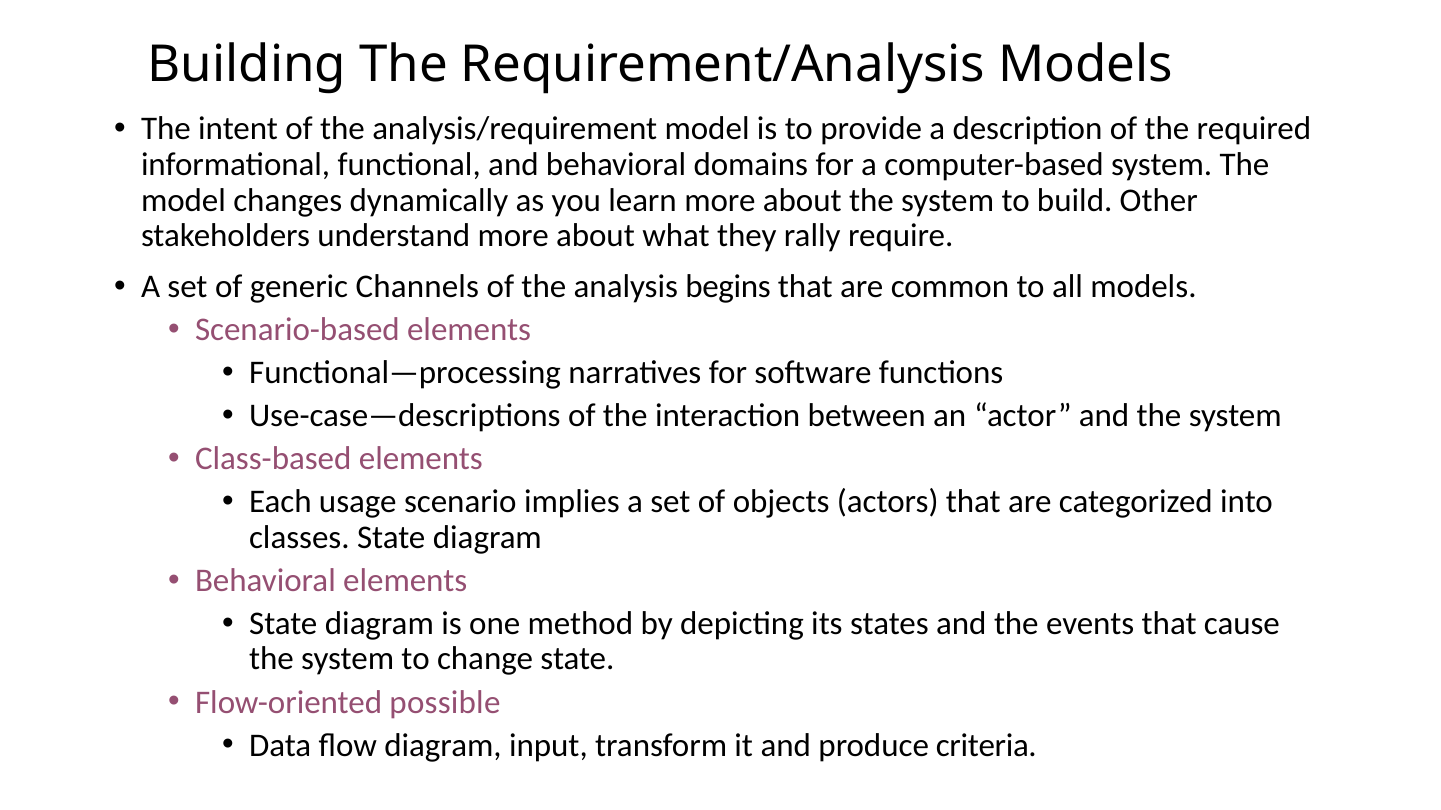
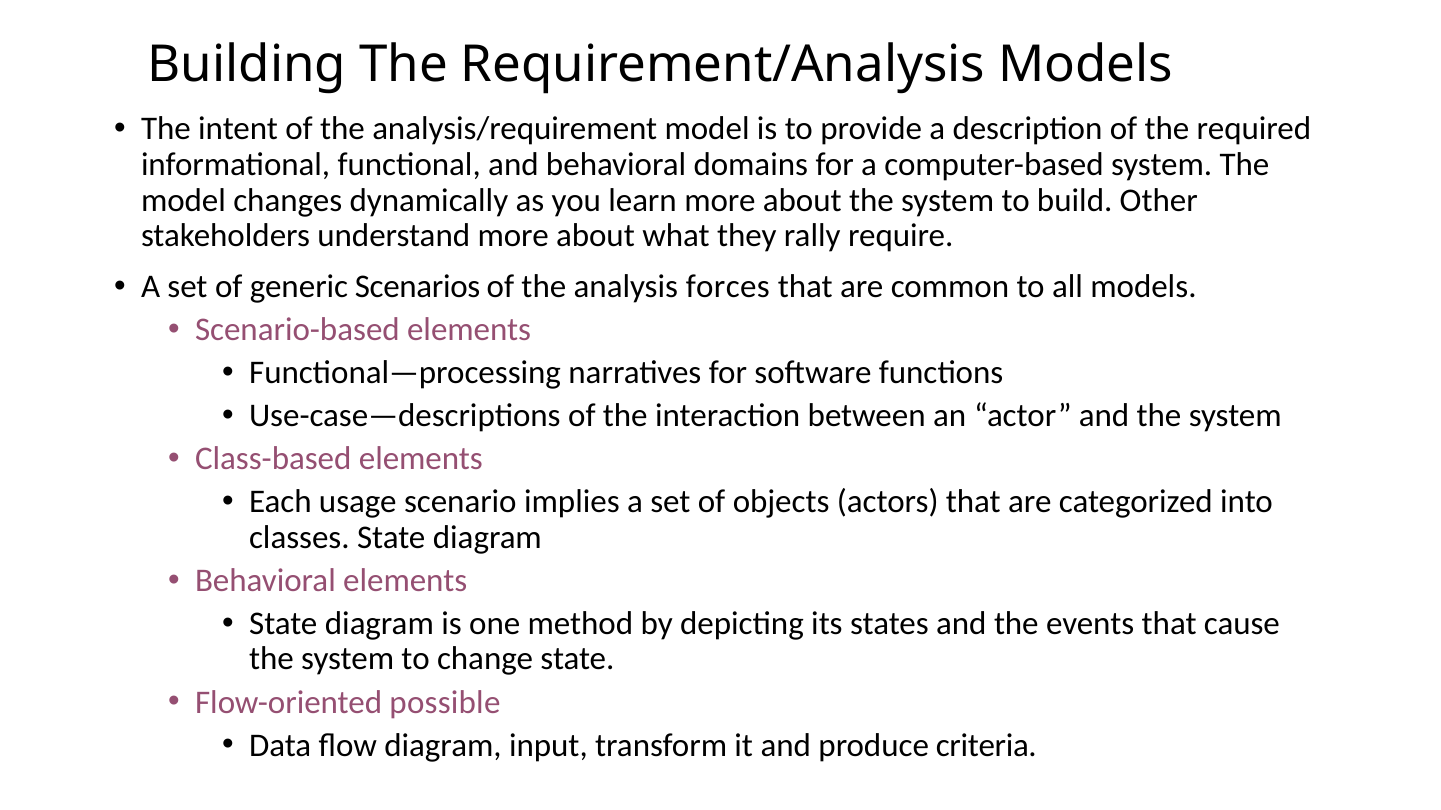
Channels: Channels -> Scenarios
begins: begins -> forces
